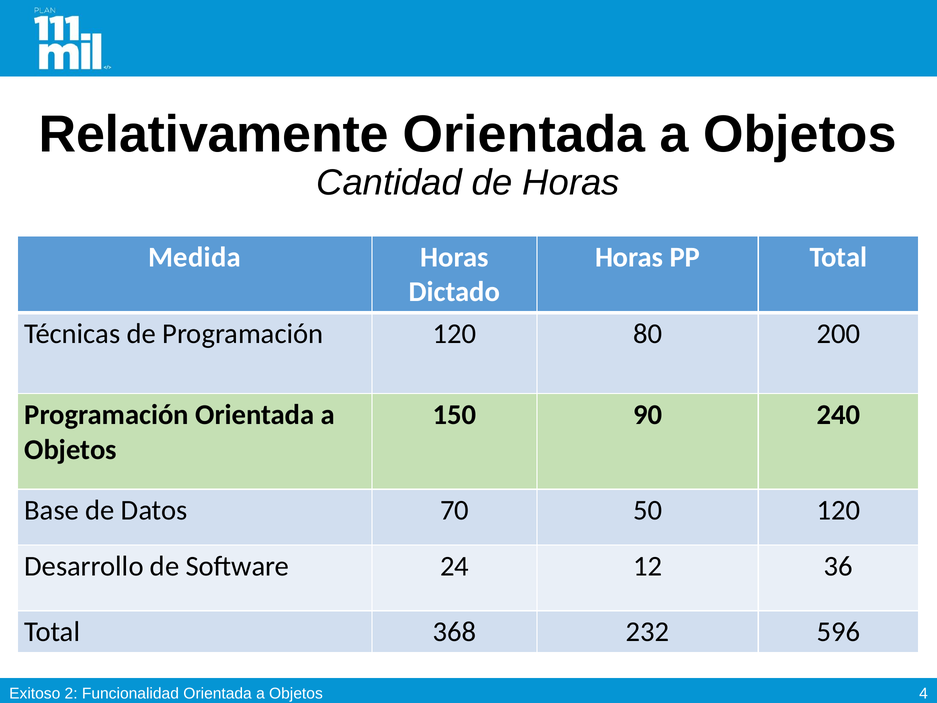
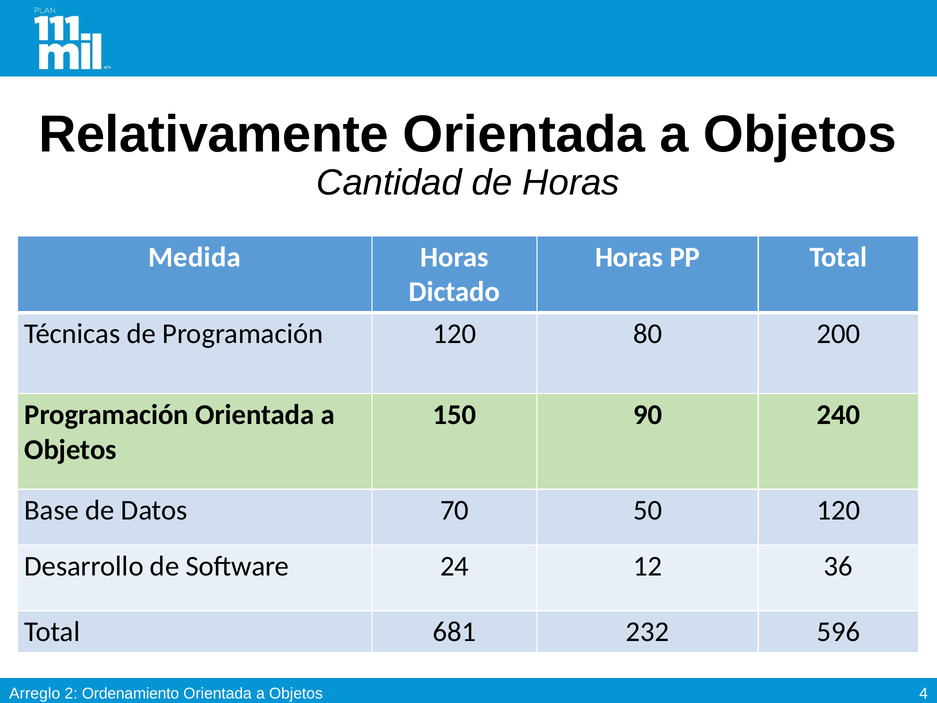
368: 368 -> 681
Exitoso: Exitoso -> Arreglo
Funcionalidad: Funcionalidad -> Ordenamiento
